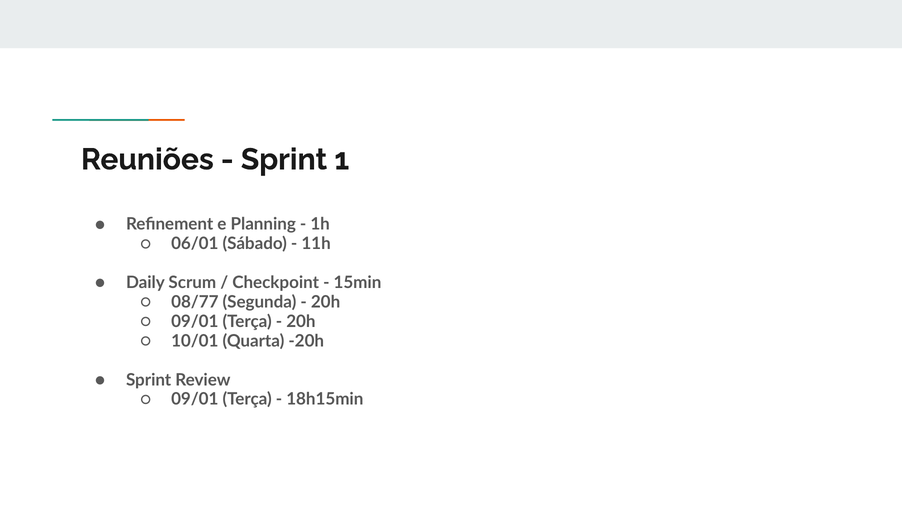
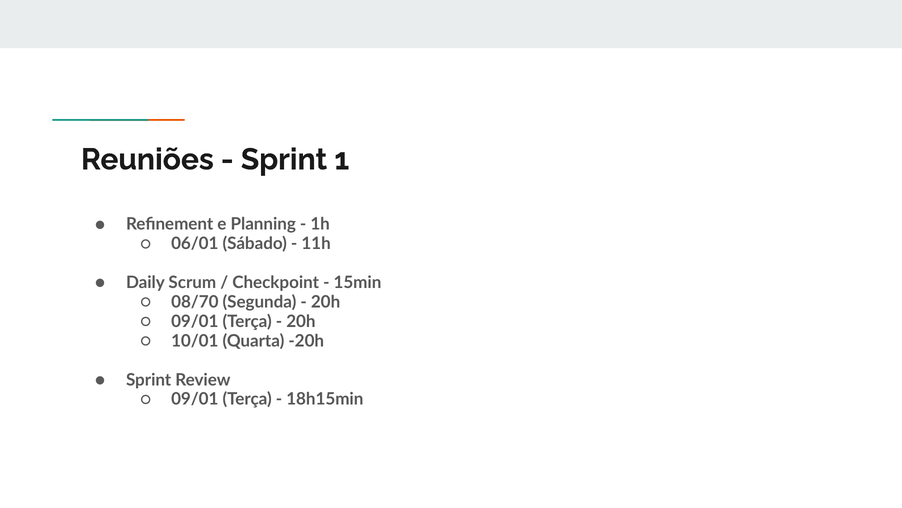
08/77: 08/77 -> 08/70
